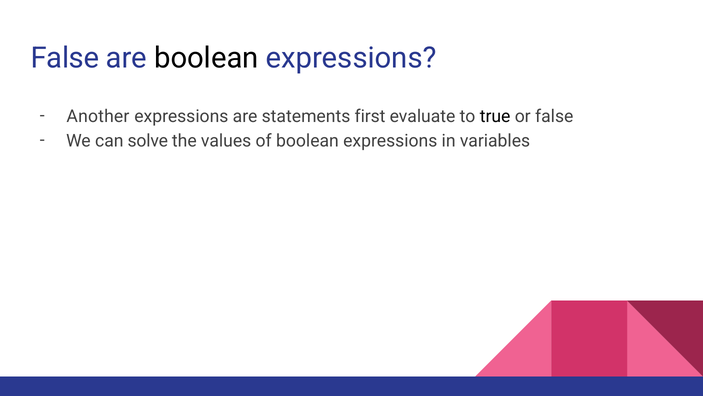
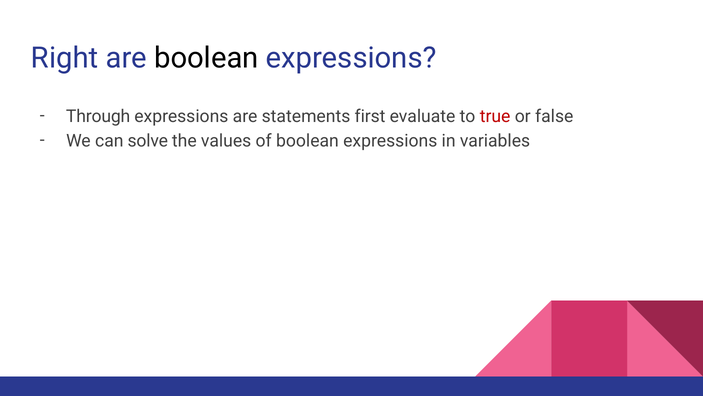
False at (65, 58): False -> Right
Another: Another -> Through
true colour: black -> red
